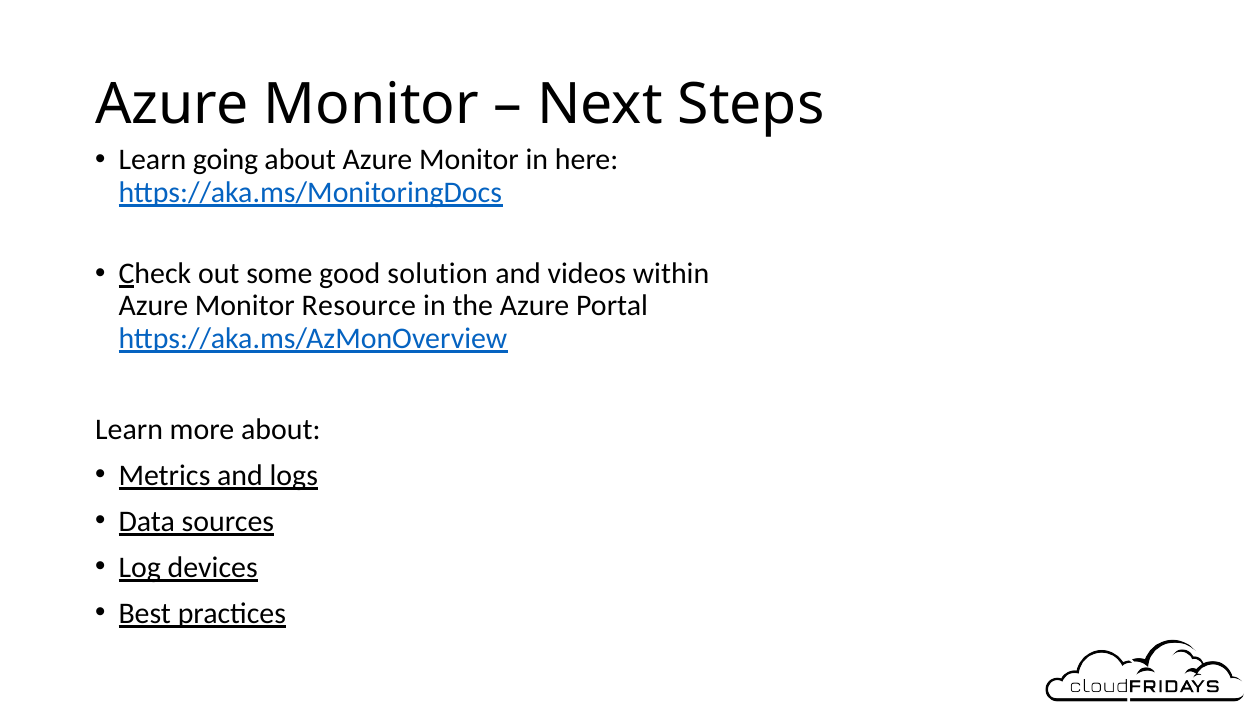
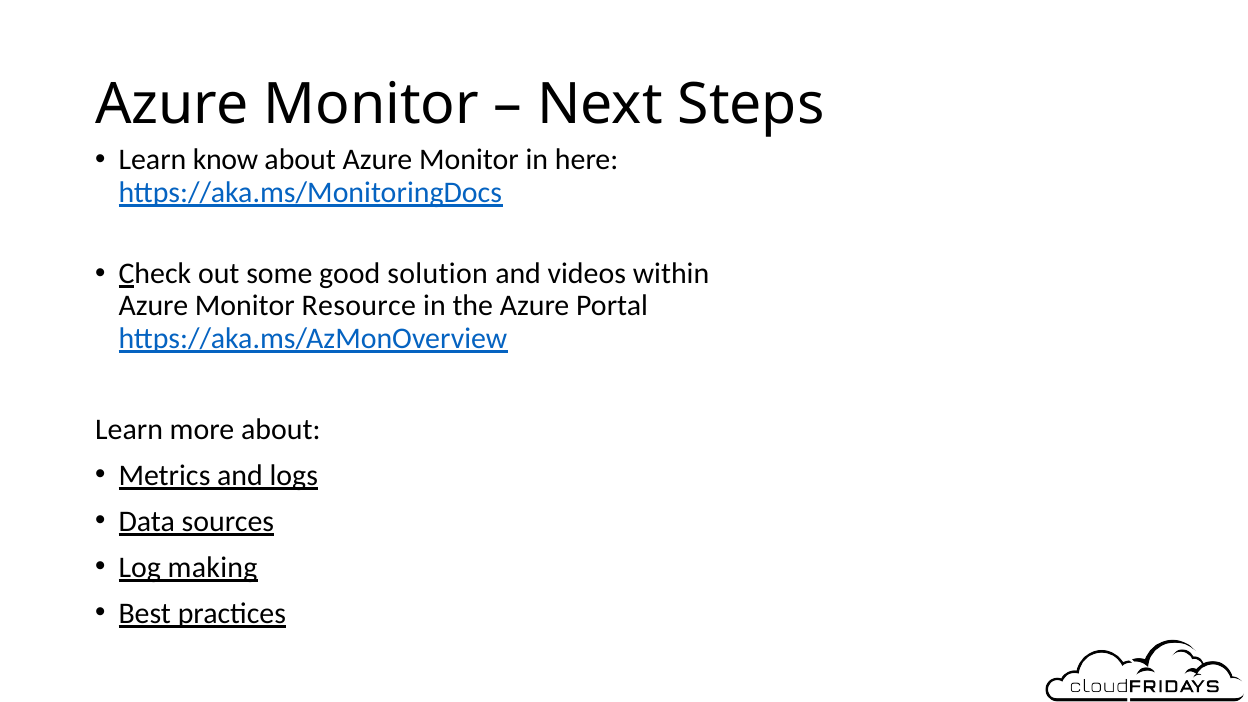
going: going -> know
devices: devices -> making
